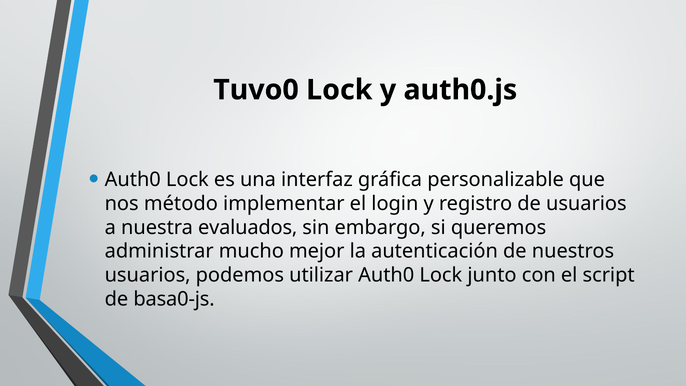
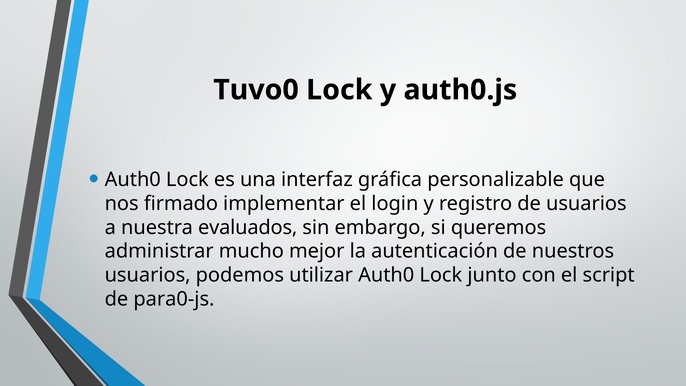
método: método -> firmado
basa0-js: basa0-js -> para0-js
